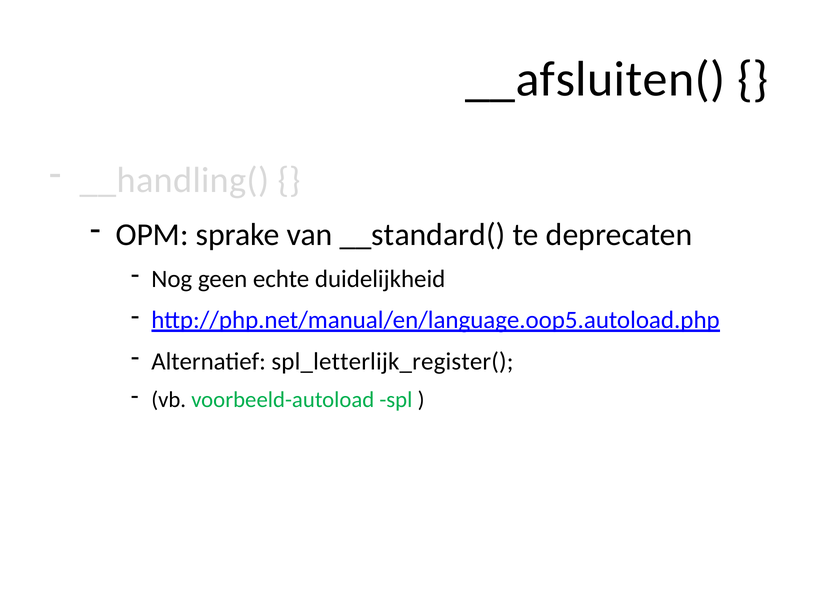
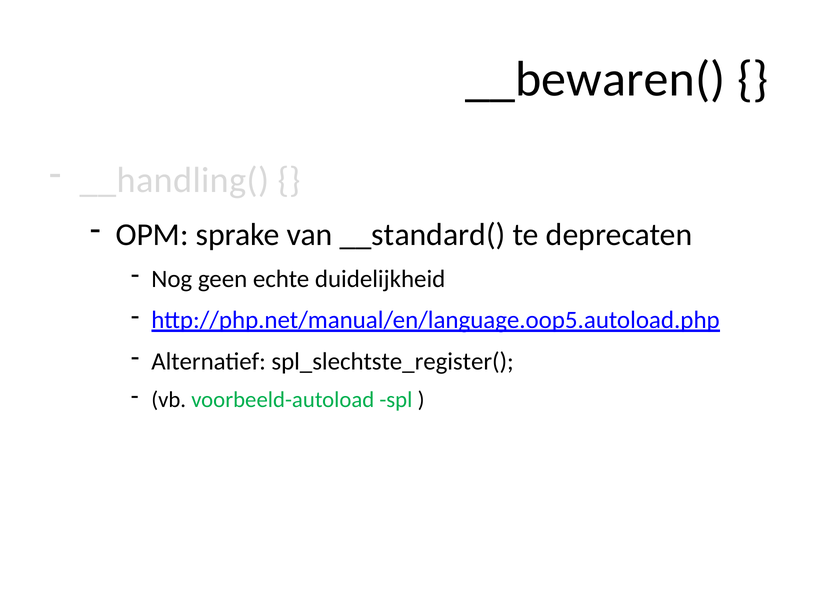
__afsluiten(: __afsluiten( -> __bewaren(
spl_letterlijk_register(: spl_letterlijk_register( -> spl_slechtste_register(
